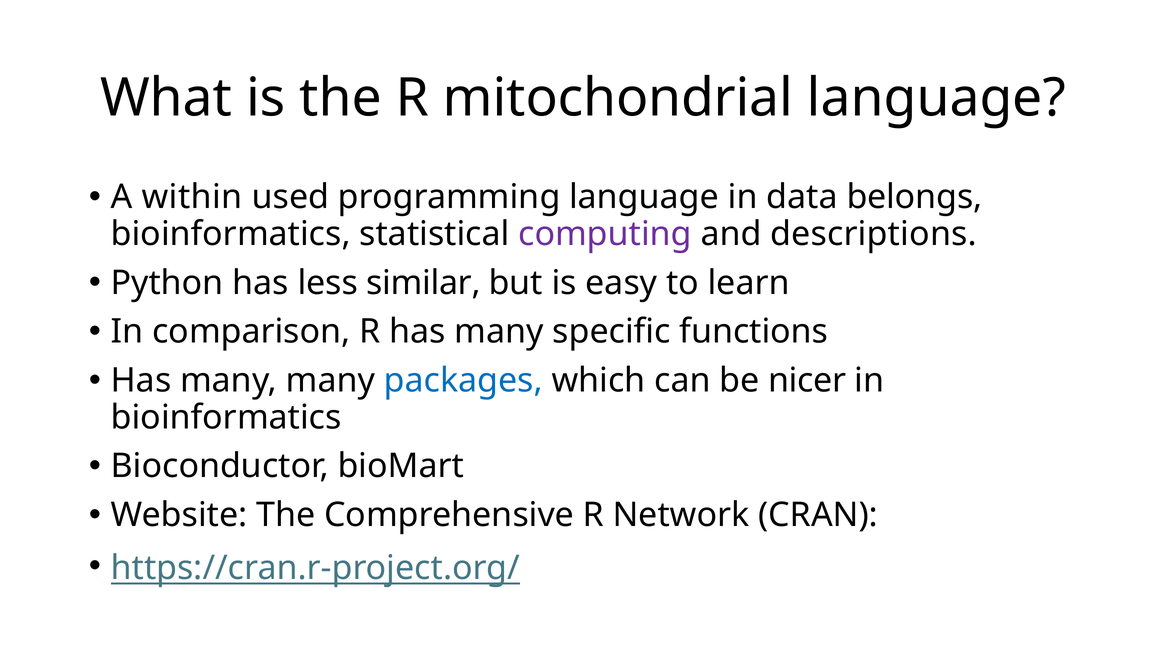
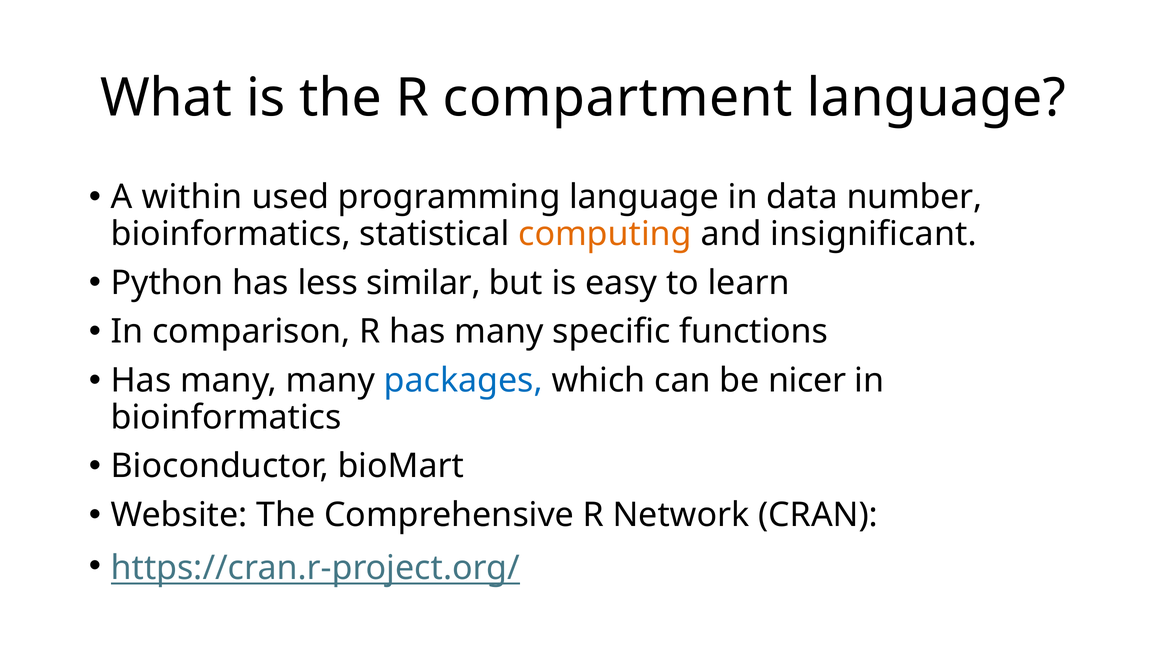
mitochondrial: mitochondrial -> compartment
belongs: belongs -> number
computing colour: purple -> orange
descriptions: descriptions -> insignificant
